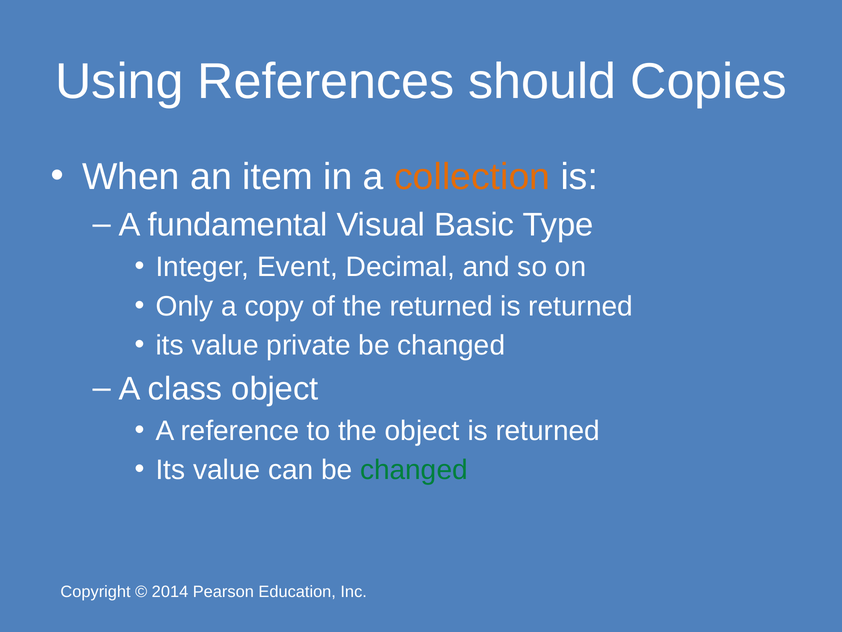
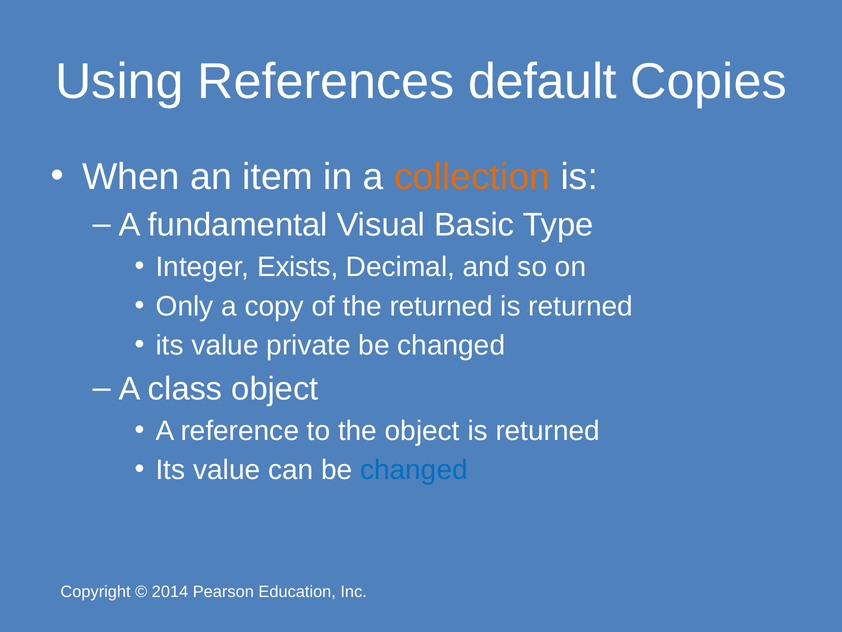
should: should -> default
Event: Event -> Exists
changed at (414, 470) colour: green -> blue
